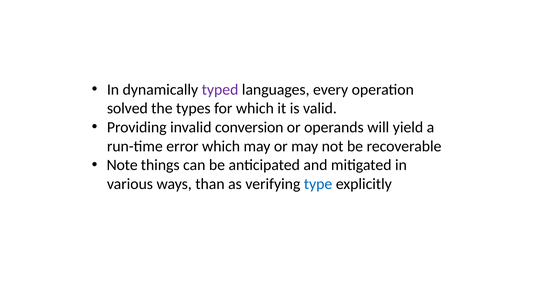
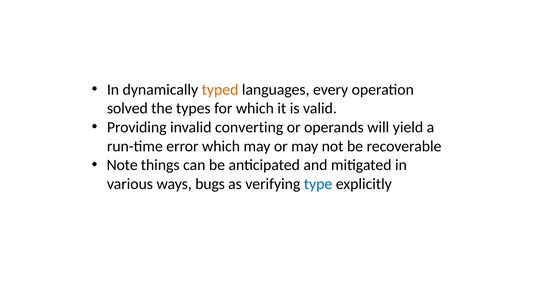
typed colour: purple -> orange
conversion: conversion -> converting
than: than -> bugs
